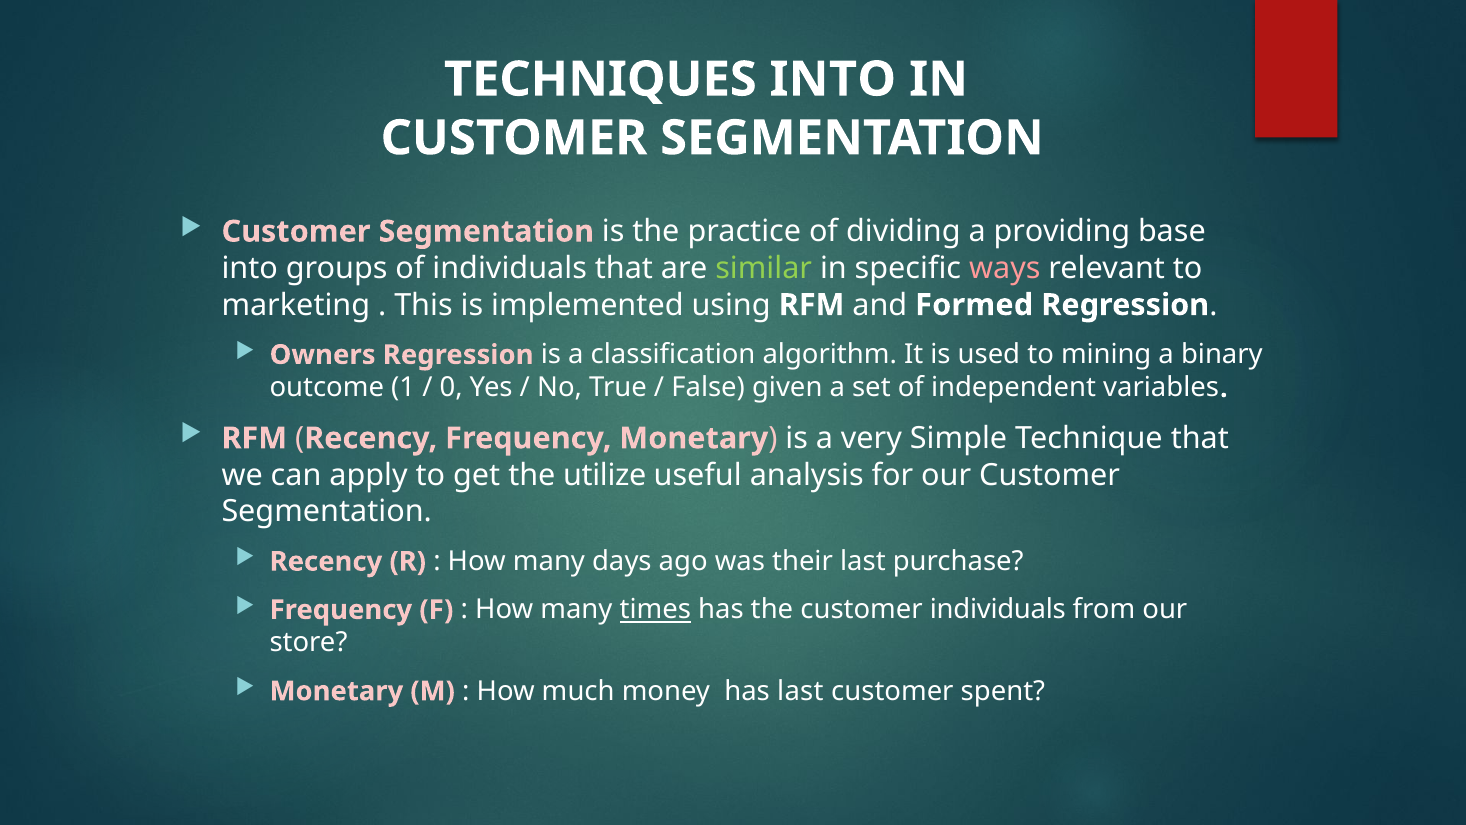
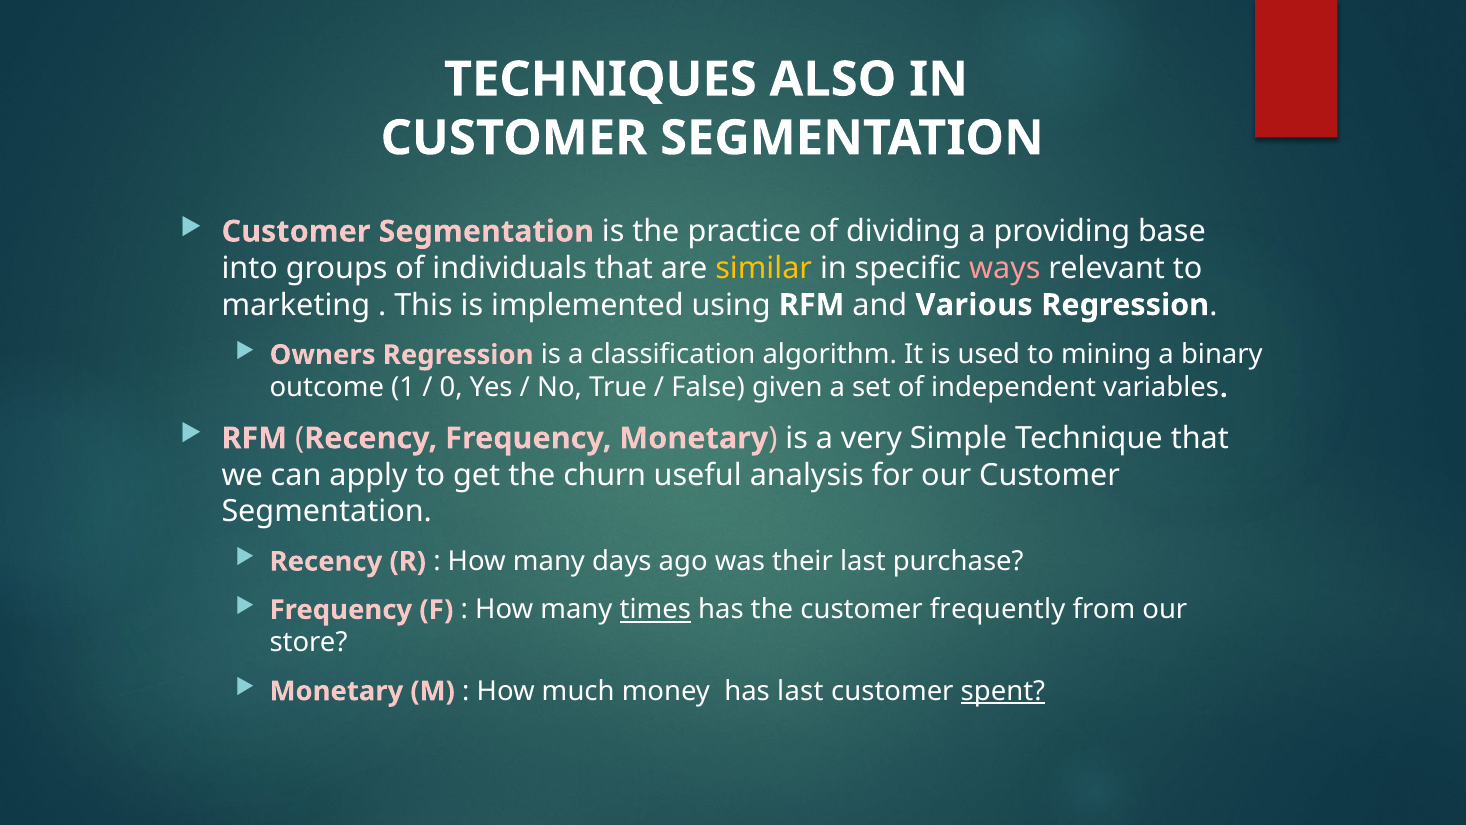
TECHNIQUES INTO: INTO -> ALSO
similar colour: light green -> yellow
Formed: Formed -> Various
utilize: utilize -> churn
customer individuals: individuals -> frequently
spent underline: none -> present
